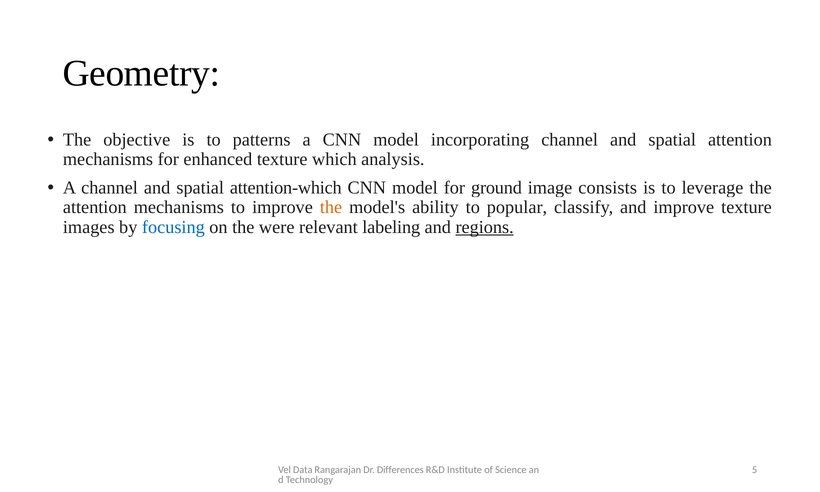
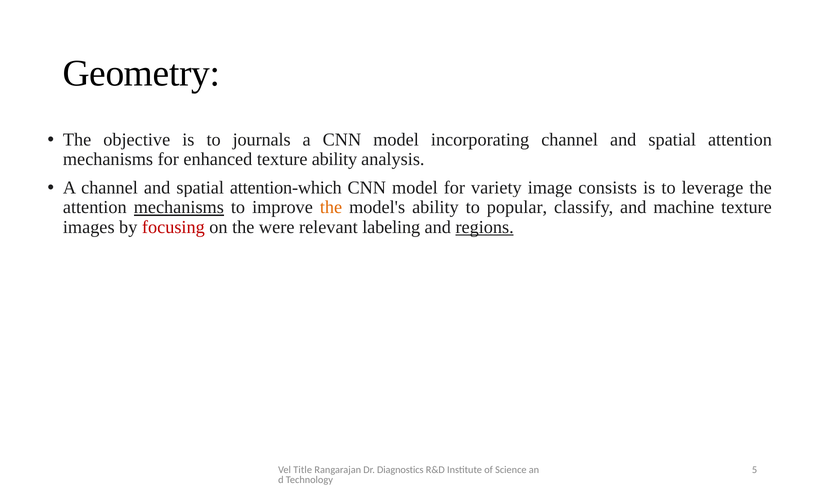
patterns: patterns -> journals
texture which: which -> ability
ground: ground -> variety
mechanisms at (179, 207) underline: none -> present
and improve: improve -> machine
focusing colour: blue -> red
Data: Data -> Title
Differences: Differences -> Diagnostics
